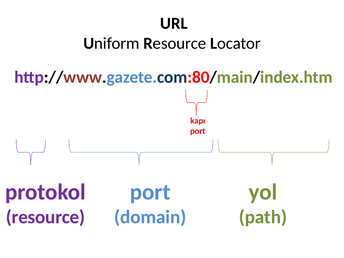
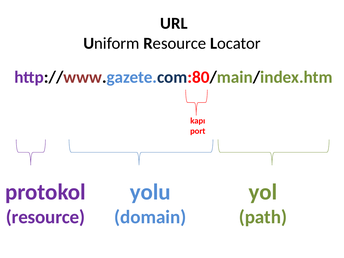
port at (150, 192): port -> yolu
